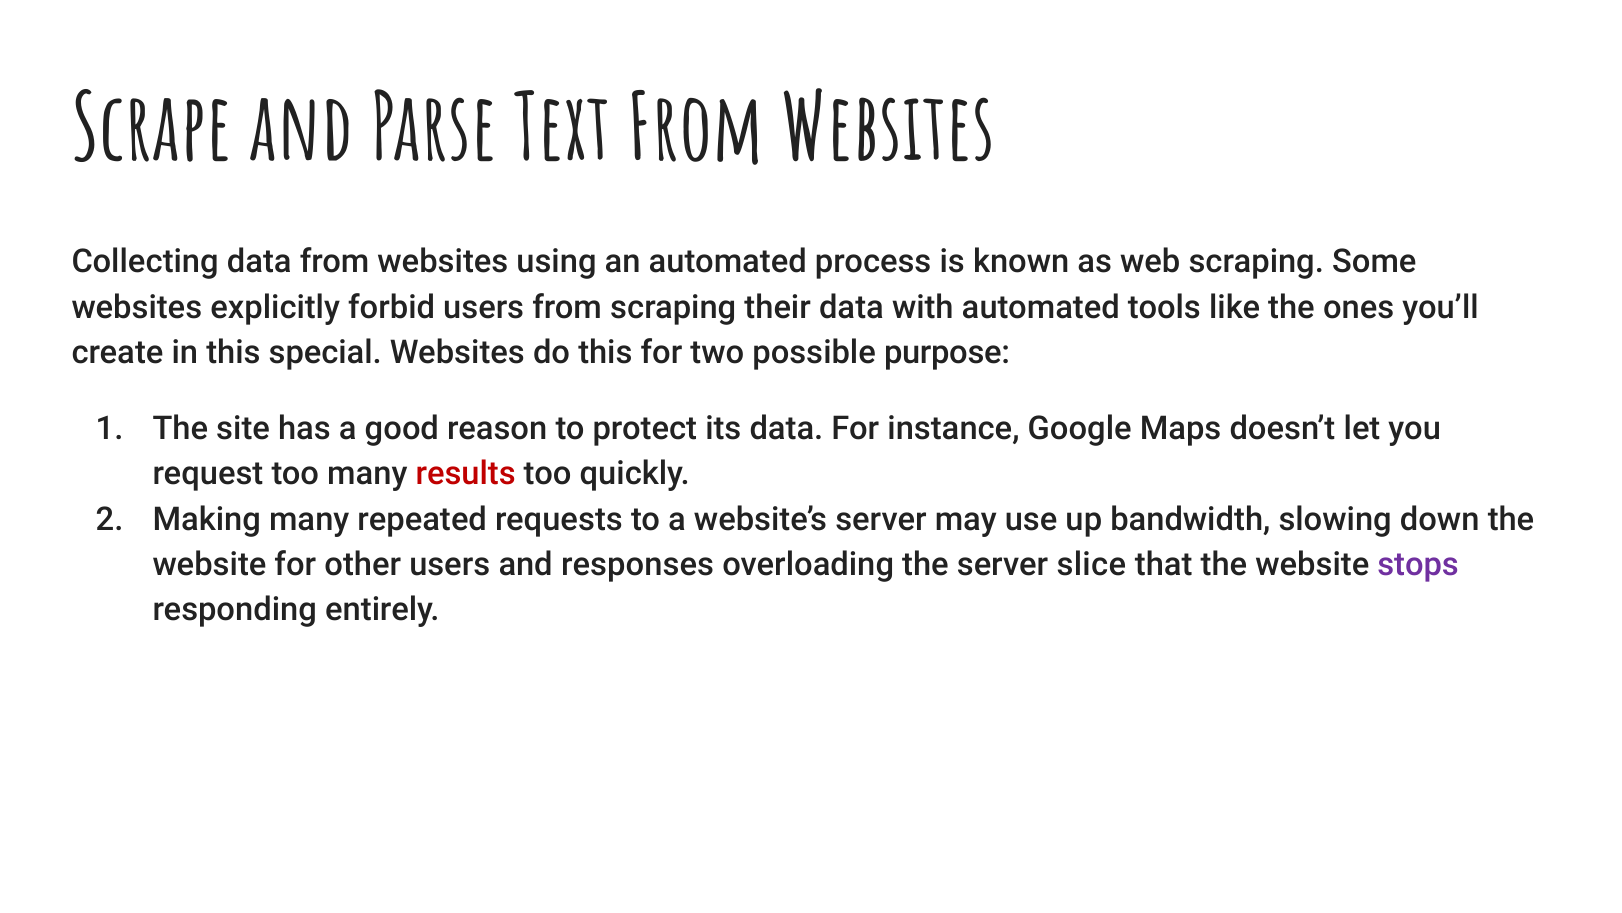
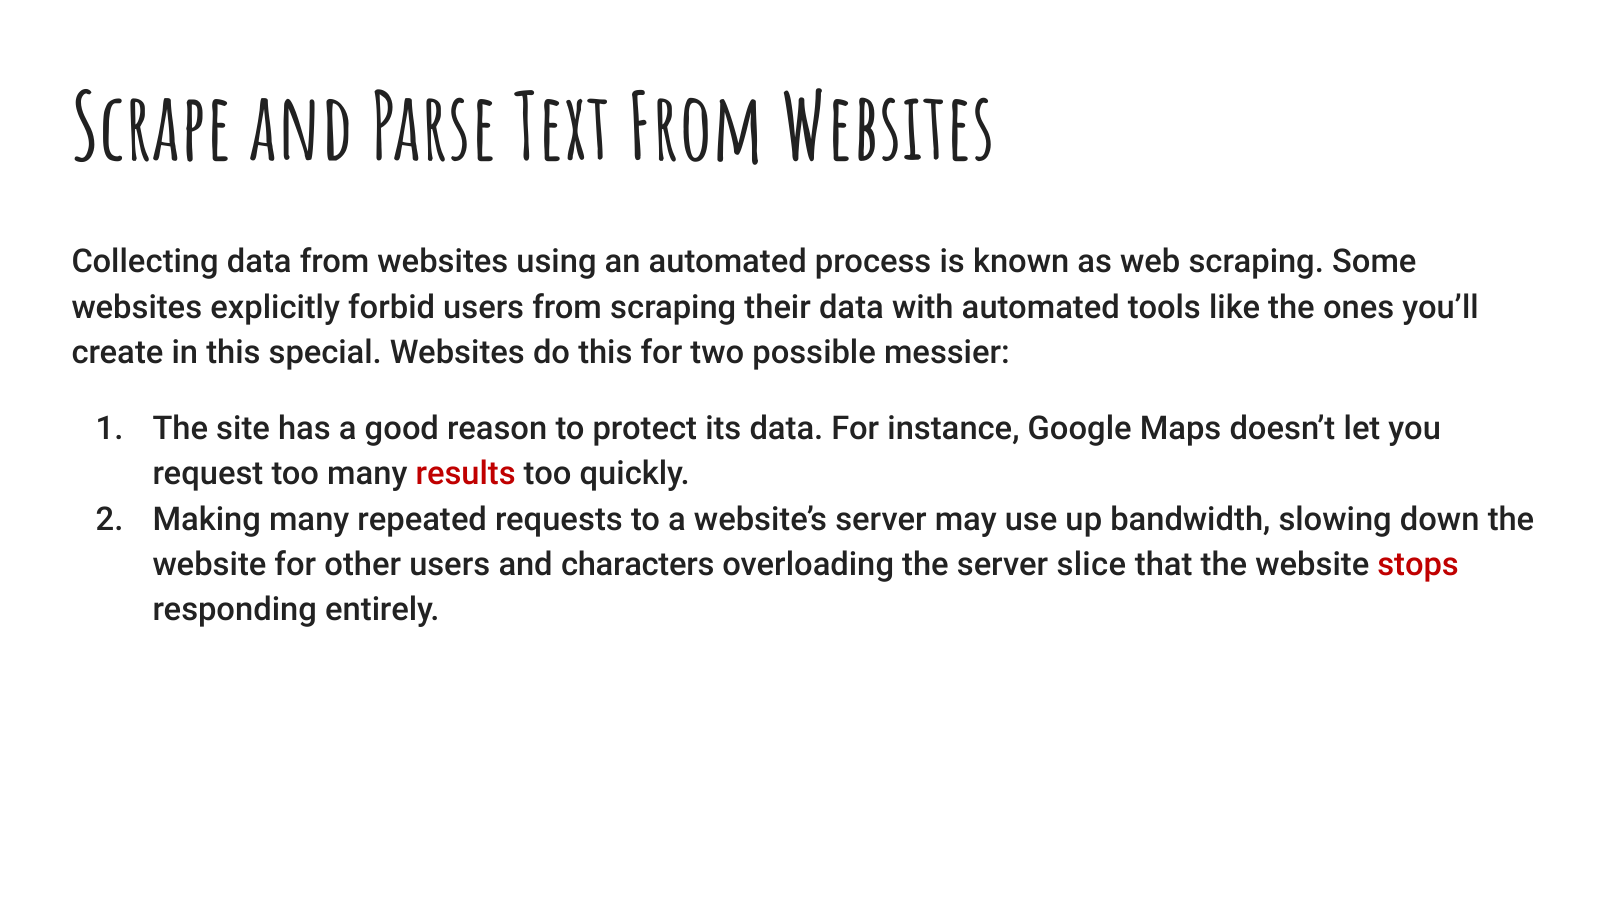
purpose: purpose -> messier
responses: responses -> characters
stops colour: purple -> red
